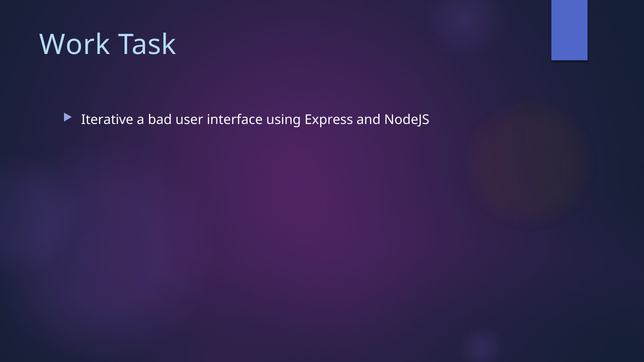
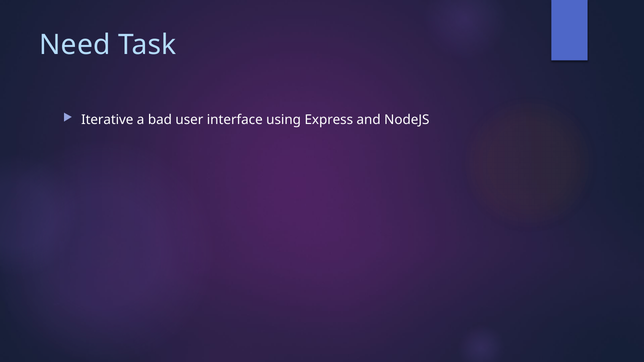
Work: Work -> Need
